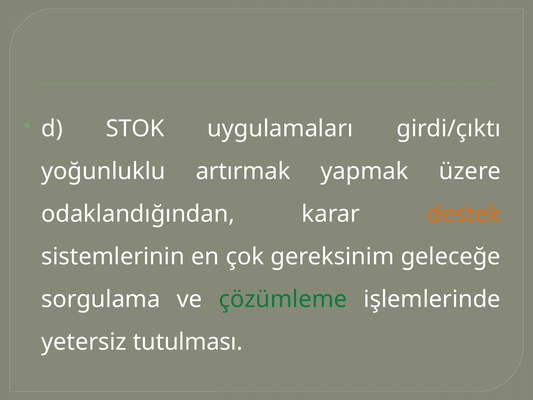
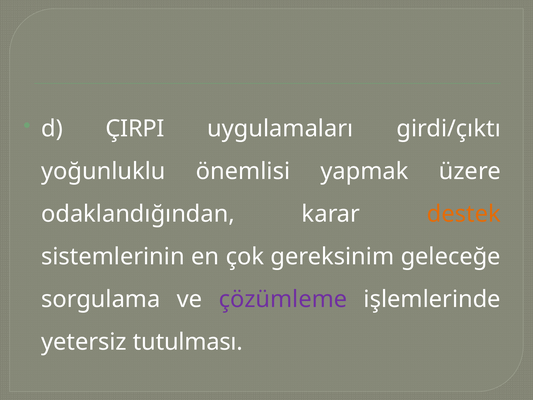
STOK: STOK -> ÇIRPI
artırmak: artırmak -> önemlisi
çözümleme colour: green -> purple
